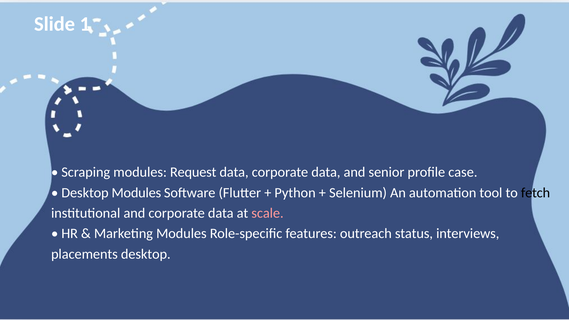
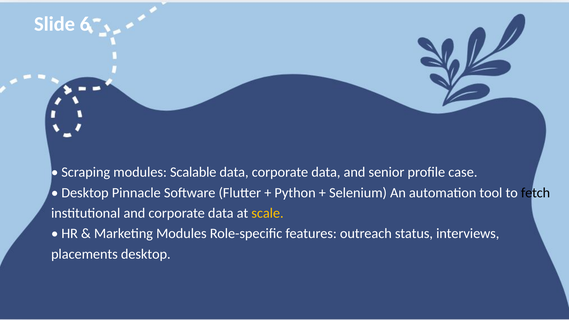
1: 1 -> 6
Request: Request -> Scalable
Desktop Modules: Modules -> Pinnacle
scale colour: pink -> yellow
